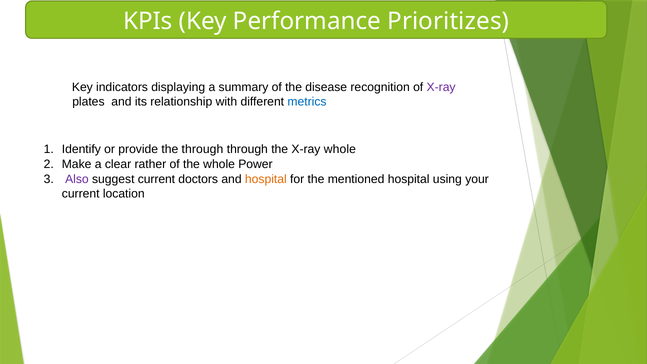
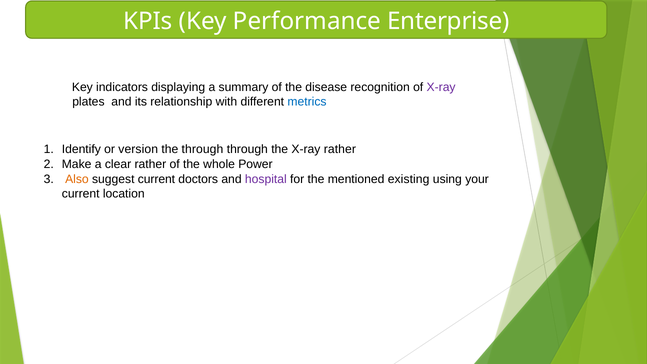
Prioritizes: Prioritizes -> Enterprise
provide: provide -> version
X-ray whole: whole -> rather
Also colour: purple -> orange
hospital at (266, 179) colour: orange -> purple
mentioned hospital: hospital -> existing
